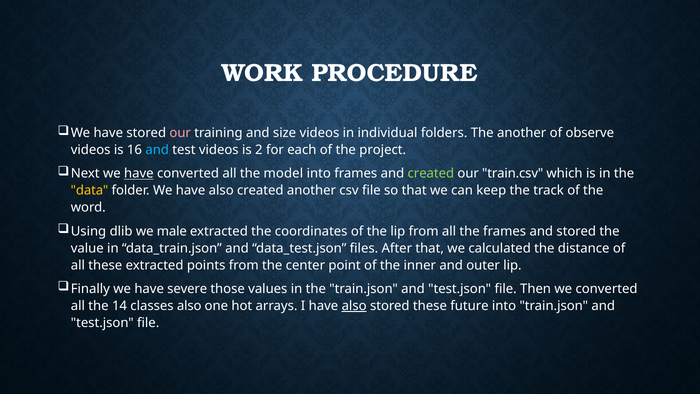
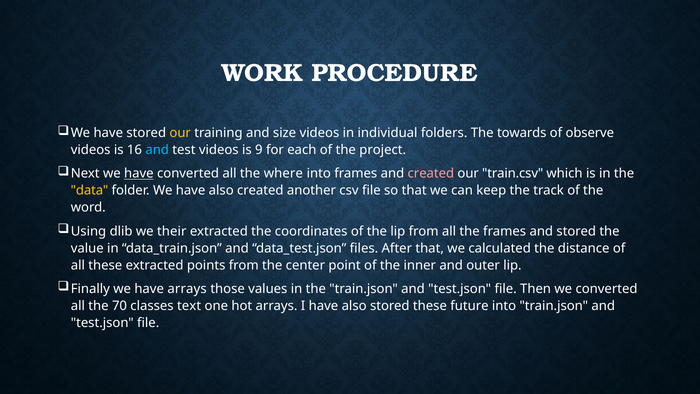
our at (180, 133) colour: pink -> yellow
The another: another -> towards
2: 2 -> 9
model: model -> where
created at (431, 174) colour: light green -> pink
male: male -> their
have severe: severe -> arrays
14: 14 -> 70
classes also: also -> text
also at (354, 306) underline: present -> none
